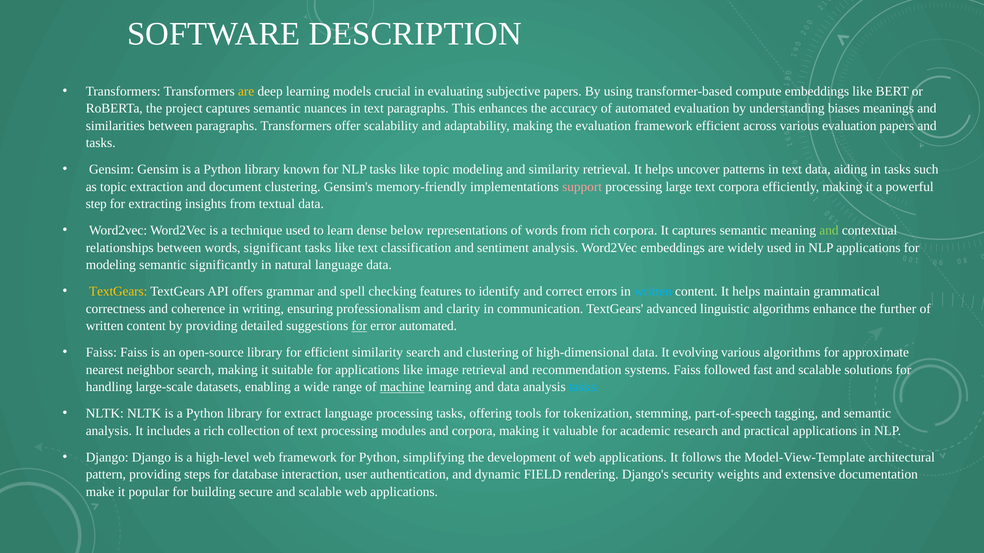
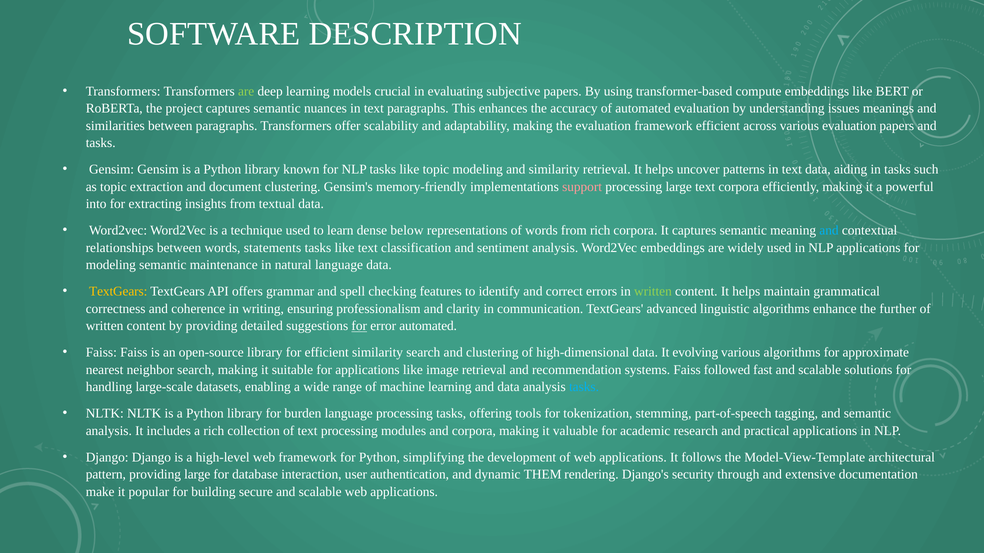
are at (246, 91) colour: yellow -> light green
biases: biases -> issues
step: step -> into
and at (829, 231) colour: light green -> light blue
significant: significant -> statements
significantly: significantly -> maintenance
written at (653, 292) colour: light blue -> light green
machine underline: present -> none
extract: extract -> burden
providing steps: steps -> large
FIELD: FIELD -> THEM
weights: weights -> through
